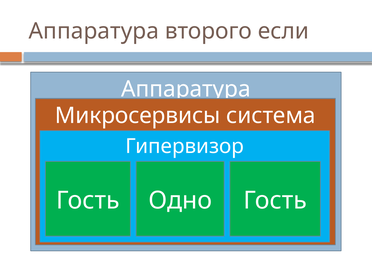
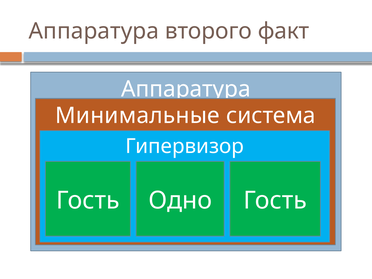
если: если -> факт
Микросервисы: Микросервисы -> Минимальные
